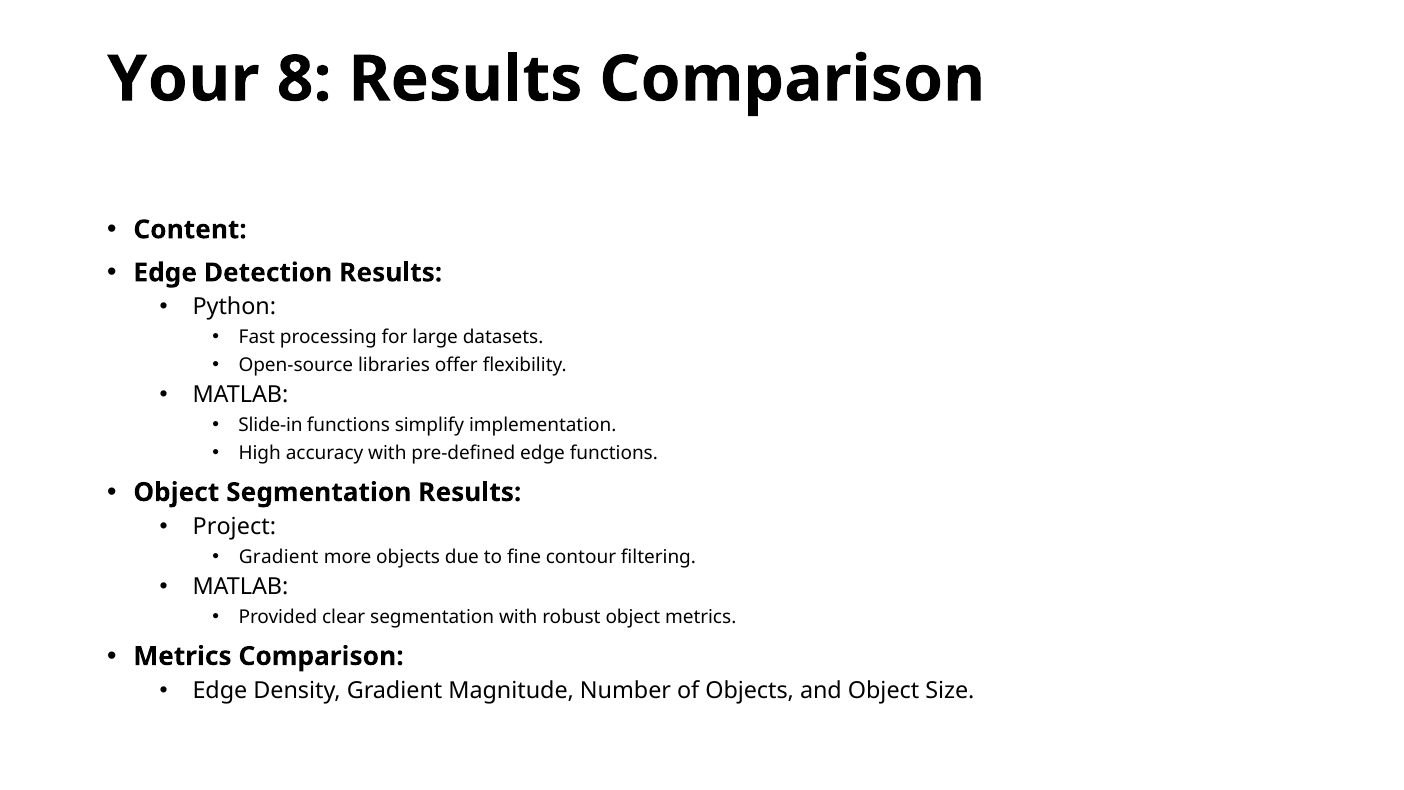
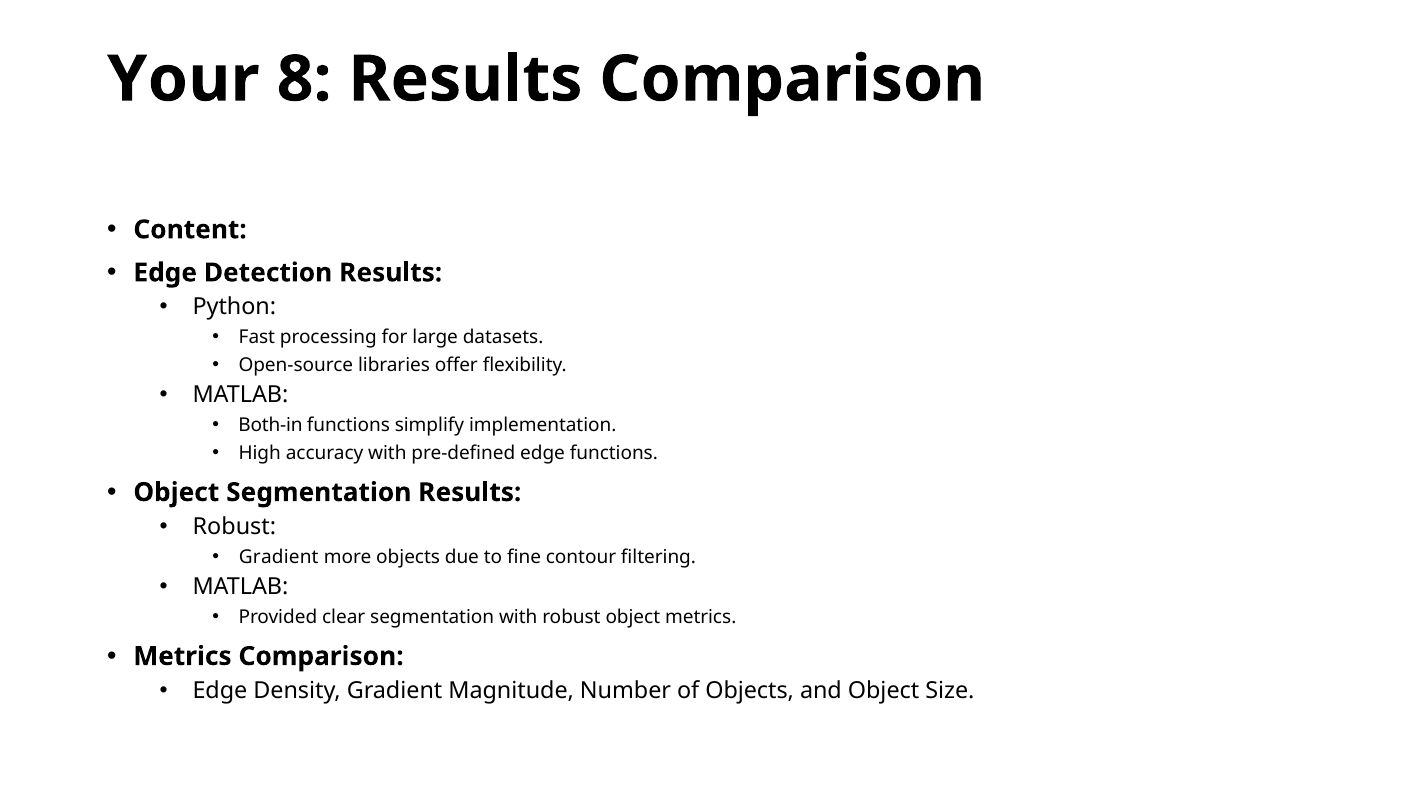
Slide-in: Slide-in -> Both-in
Project at (234, 526): Project -> Robust
